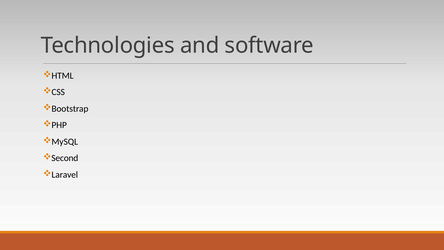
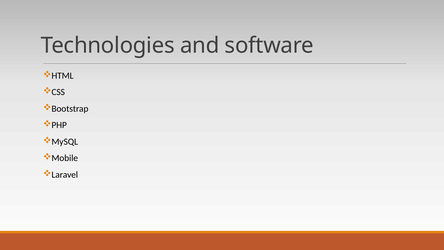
Second: Second -> Mobile
